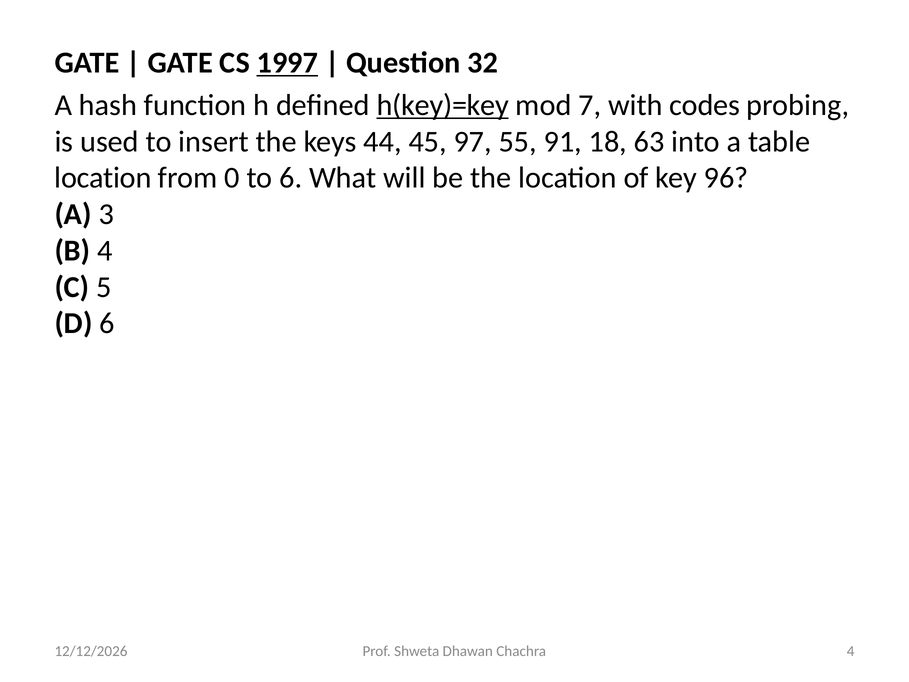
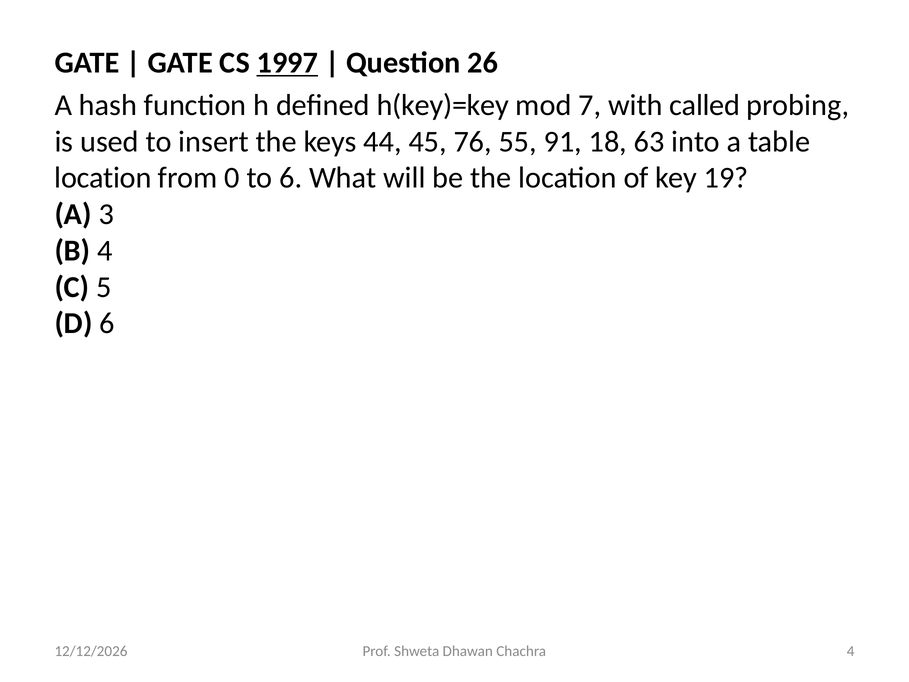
32: 32 -> 26
h(key)=key underline: present -> none
codes: codes -> called
97: 97 -> 76
96: 96 -> 19
